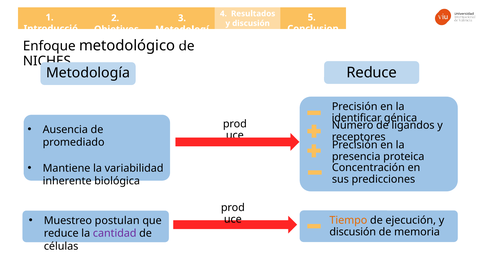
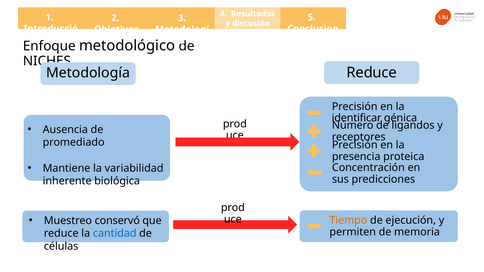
postulan: postulan -> conservó
discusión at (353, 232): discusión -> permiten
cantidad colour: purple -> blue
